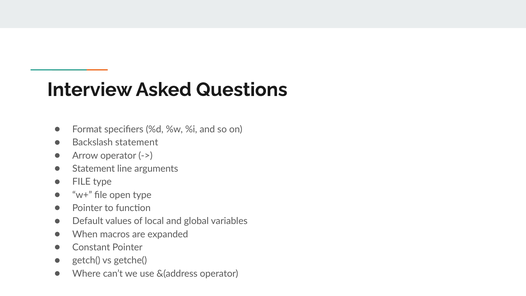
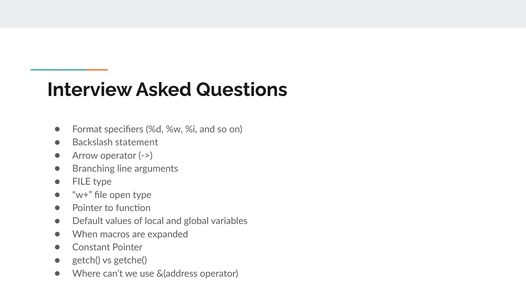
Statement at (94, 169): Statement -> Branching
